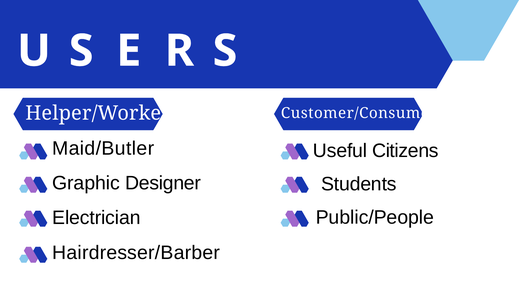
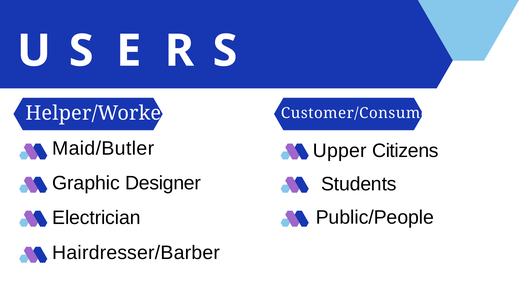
Useful: Useful -> Upper
